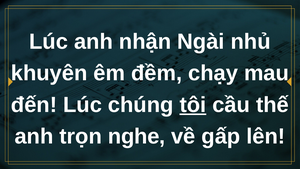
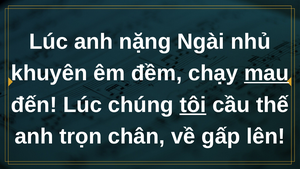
nhận: nhận -> nặng
mau underline: none -> present
nghe: nghe -> chân
